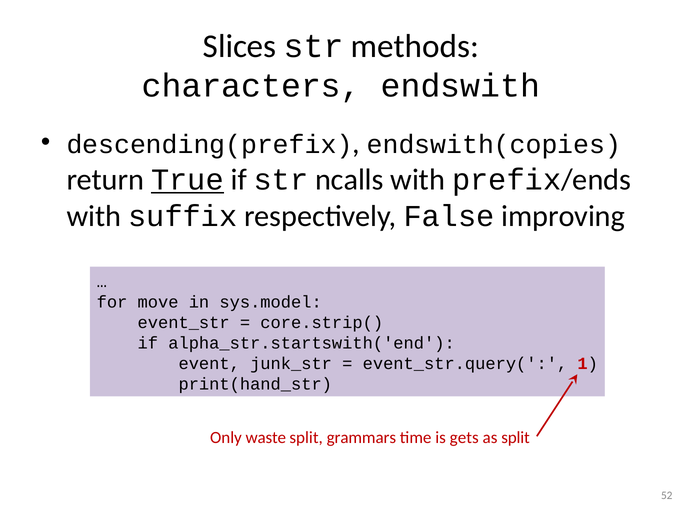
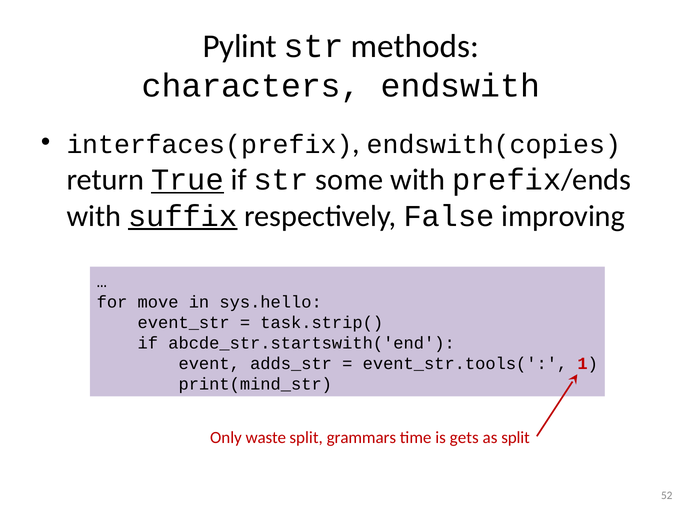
Slices: Slices -> Pylint
descending(prefix: descending(prefix -> interfaces(prefix
ncalls: ncalls -> some
suffix underline: none -> present
sys.model: sys.model -> sys.hello
core.strip(: core.strip( -> task.strip(
alpha_str.startswith('end: alpha_str.startswith('end -> abcde_str.startswith('end
junk_str: junk_str -> adds_str
event_str.query(: event_str.query( -> event_str.tools(
print(hand_str: print(hand_str -> print(mind_str
